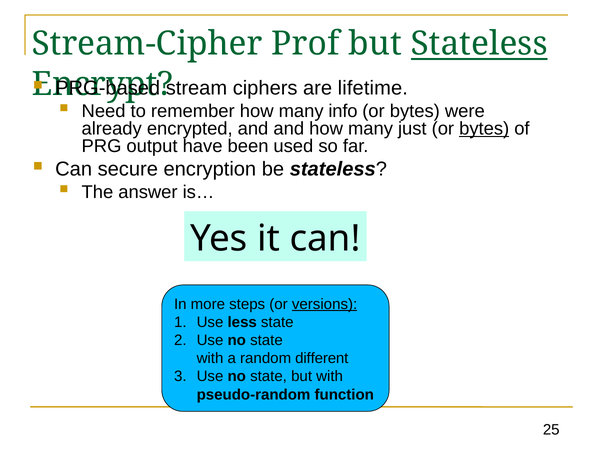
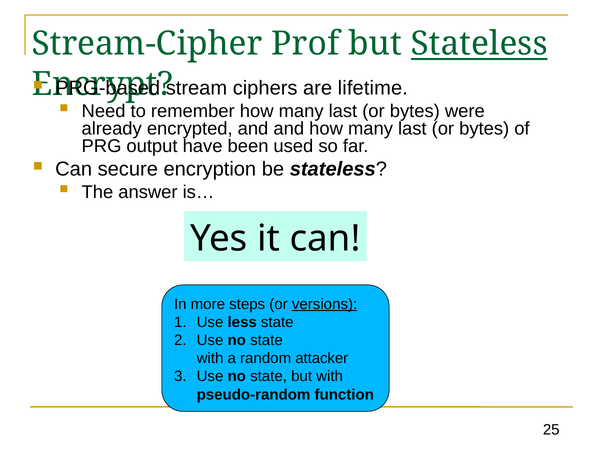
remember how many info: info -> last
and how many just: just -> last
bytes at (484, 129) underline: present -> none
different: different -> attacker
